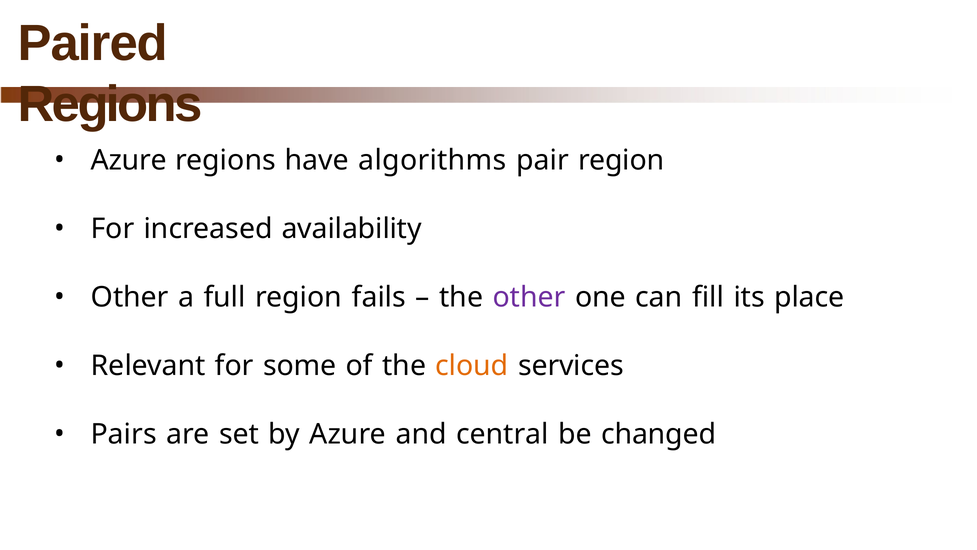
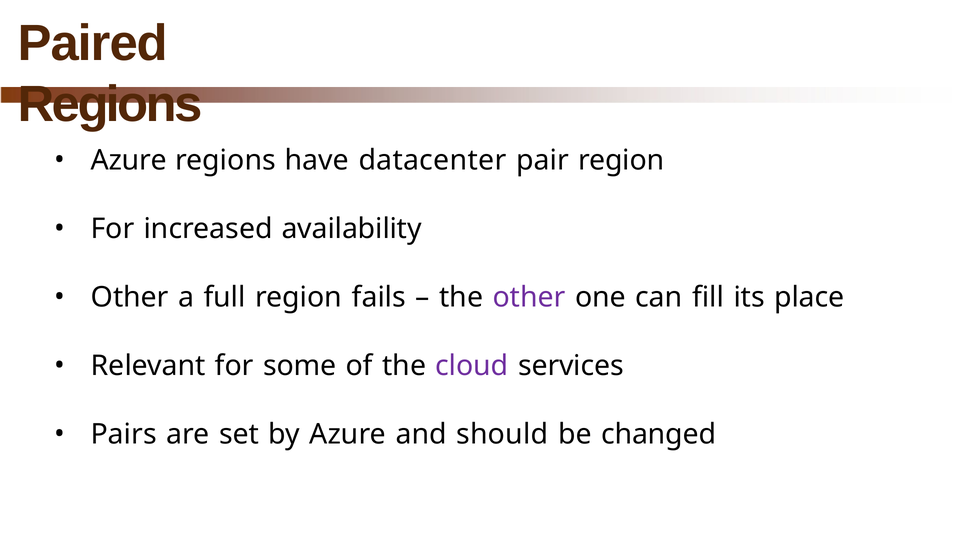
algorithms: algorithms -> datacenter
cloud colour: orange -> purple
central: central -> should
